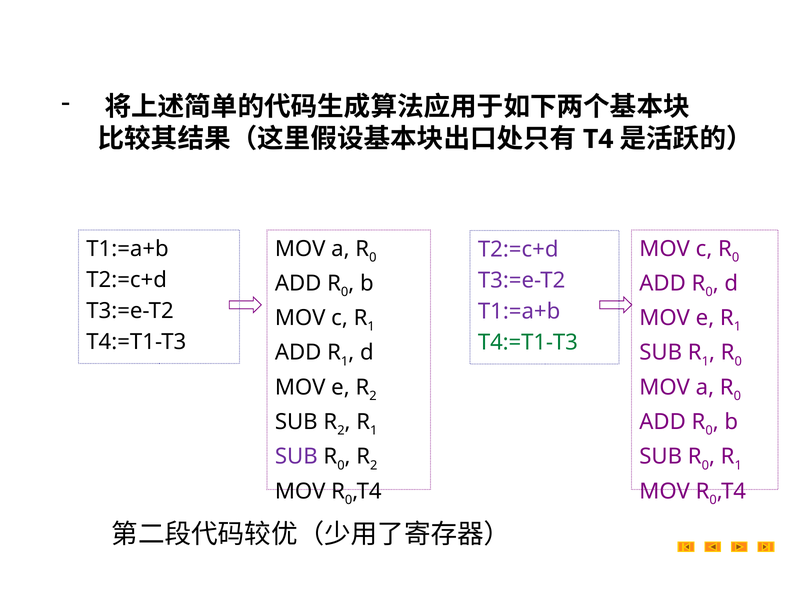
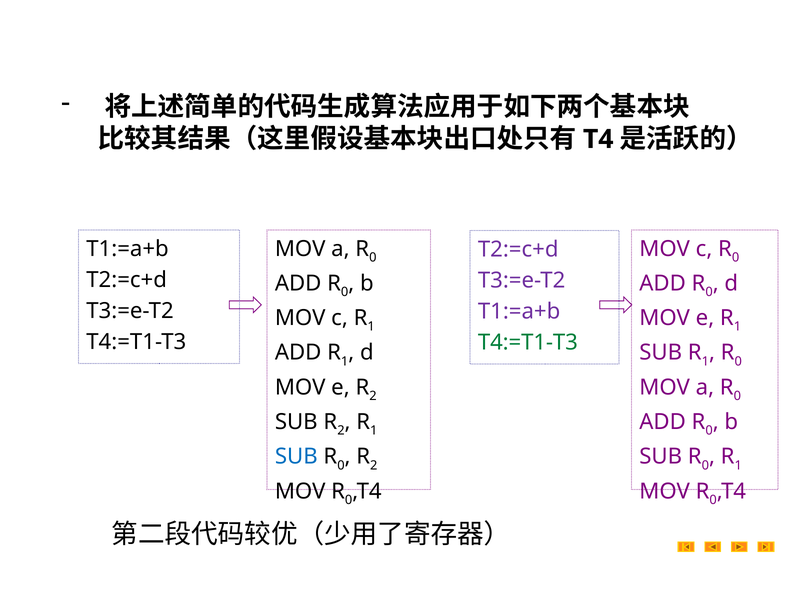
SUB at (296, 457) colour: purple -> blue
